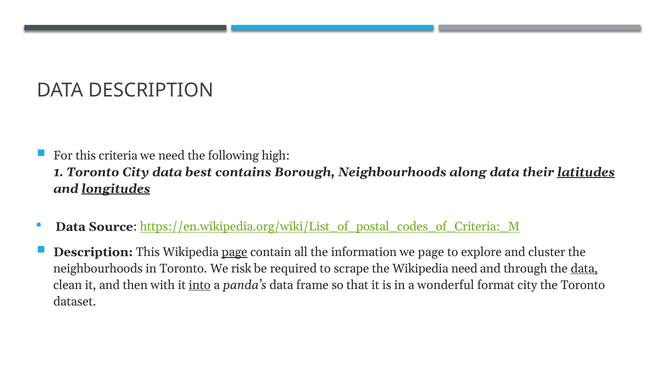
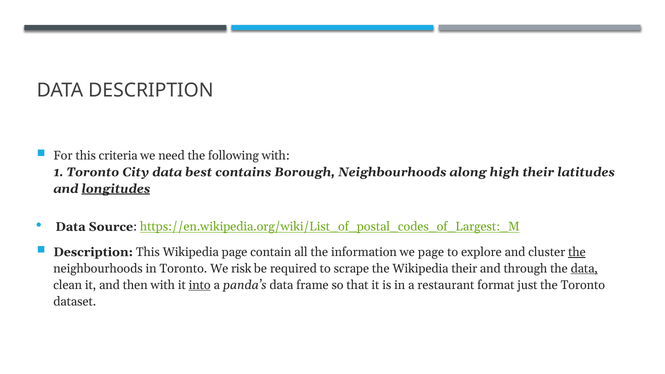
following high: high -> with
along data: data -> high
latitudes underline: present -> none
https://en.wikipedia.org/wiki/List_of_postal_codes_of_Criteria:_M: https://en.wikipedia.org/wiki/List_of_postal_codes_of_Criteria:_M -> https://en.wikipedia.org/wiki/List_of_postal_codes_of_Largest:_M
page at (235, 252) underline: present -> none
the at (577, 252) underline: none -> present
Wikipedia need: need -> their
wonderful: wonderful -> restaurant
format city: city -> just
